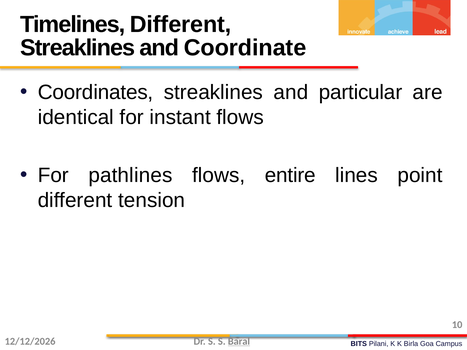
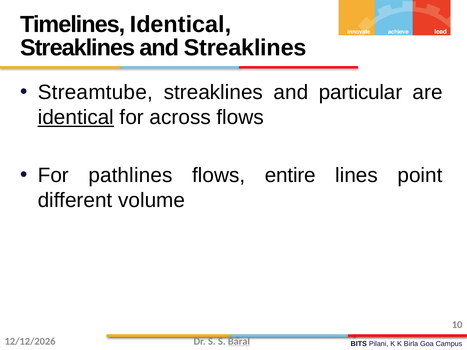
Timelines Different: Different -> Identical
and Coordinate: Coordinate -> Streaklines
Coordinates: Coordinates -> Streamtube
identical at (76, 117) underline: none -> present
instant: instant -> across
tension: tension -> volume
